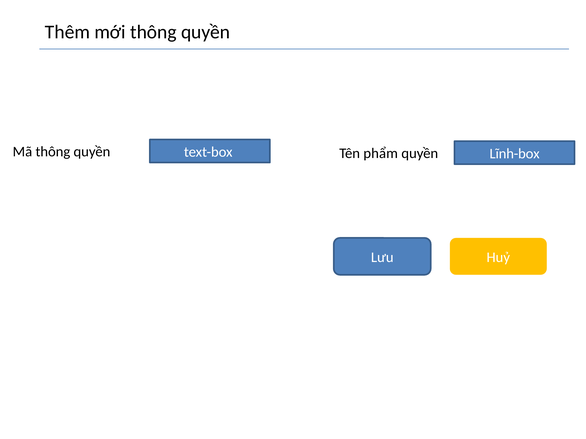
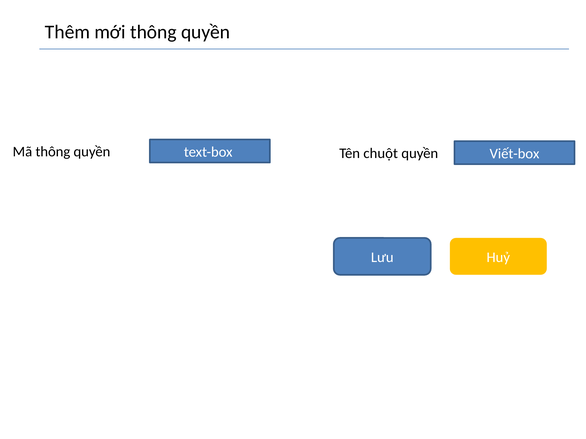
Lĩnh-box: Lĩnh-box -> Viết-box
phẩm: phẩm -> chuột
